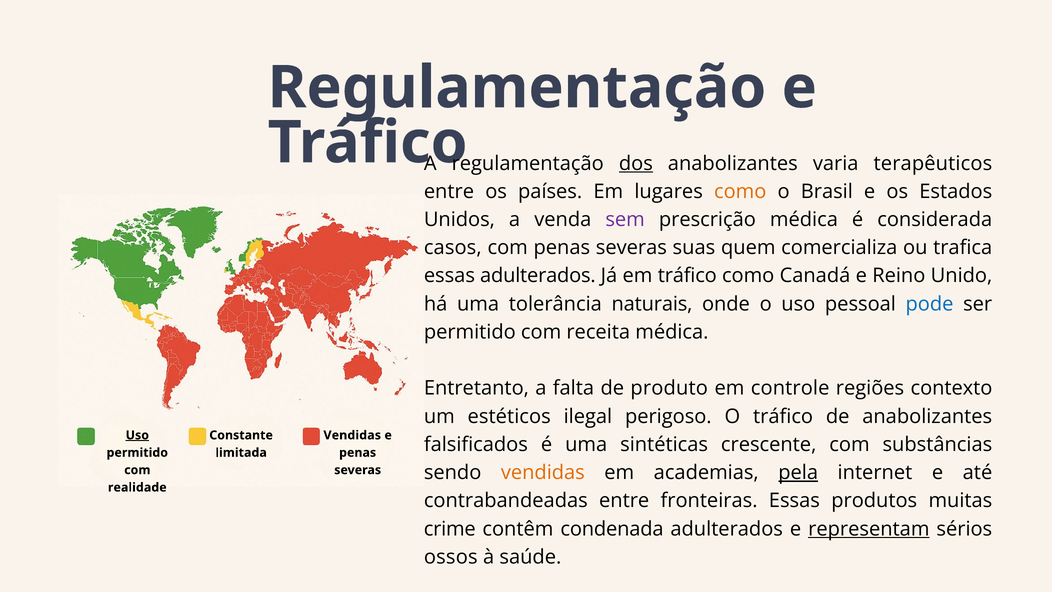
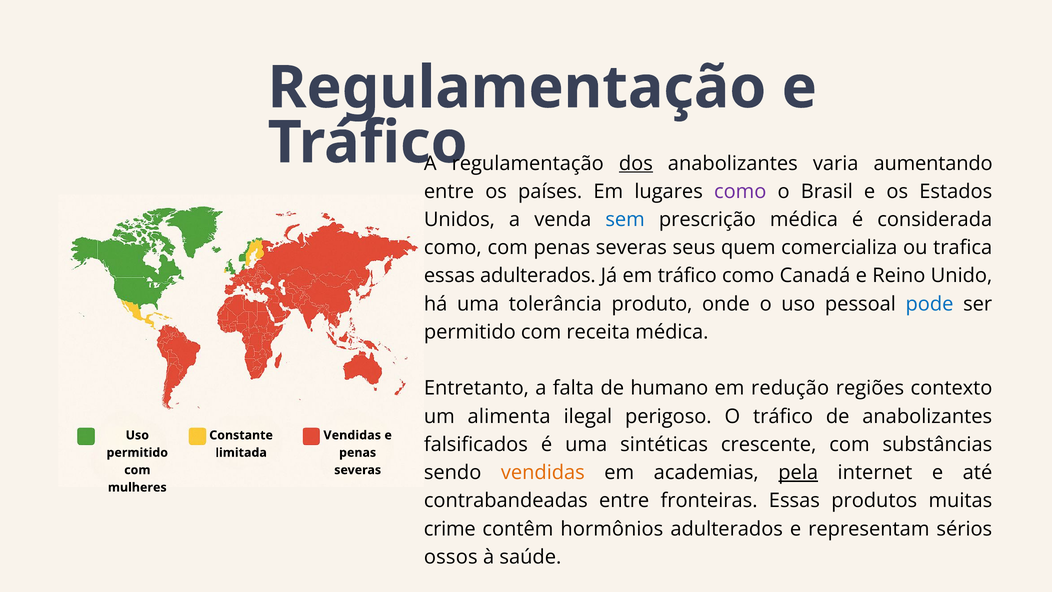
terapêuticos: terapêuticos -> aumentando
como at (740, 191) colour: orange -> purple
sem colour: purple -> blue
casos at (453, 248): casos -> como
suas: suas -> seus
naturais: naturais -> produto
produto: produto -> humano
controle: controle -> redução
estéticos: estéticos -> alimenta
Uso at (137, 435) underline: present -> none
realidade: realidade -> mulheres
condenada: condenada -> hormônios
representam underline: present -> none
